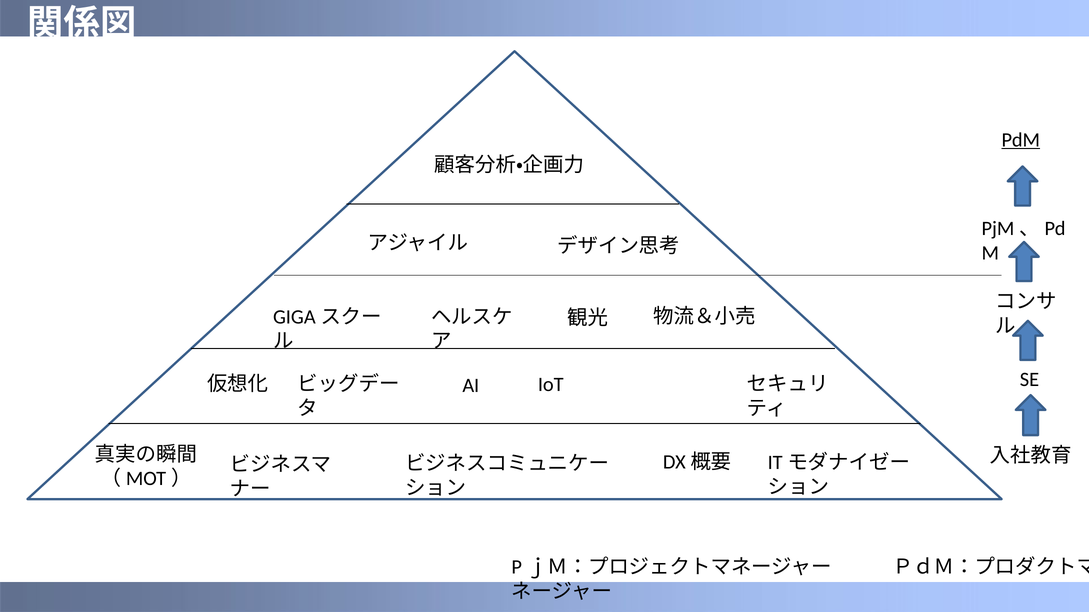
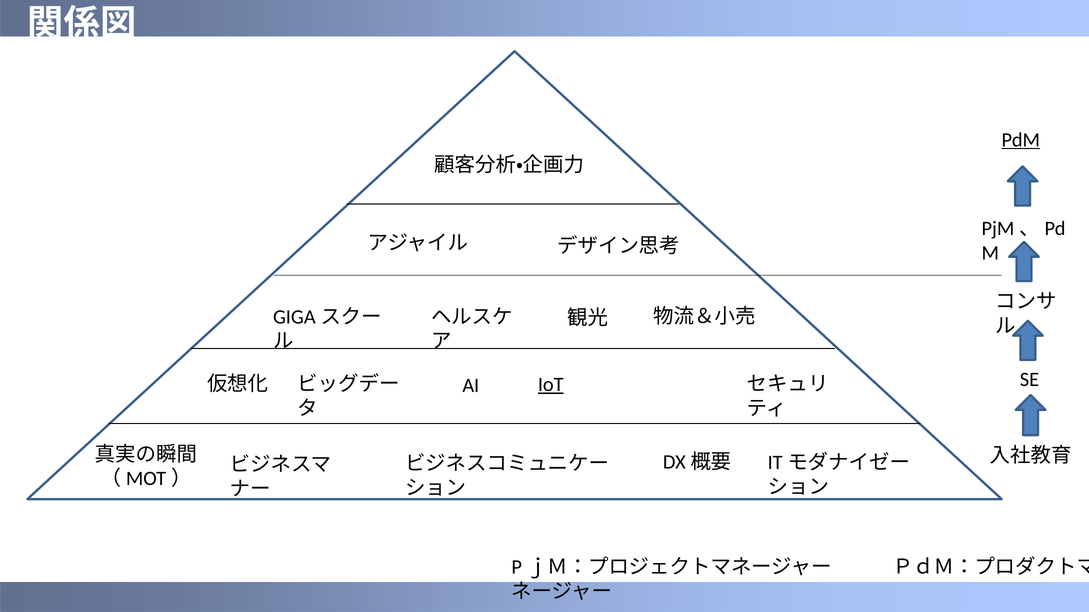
IoT underline: none -> present
